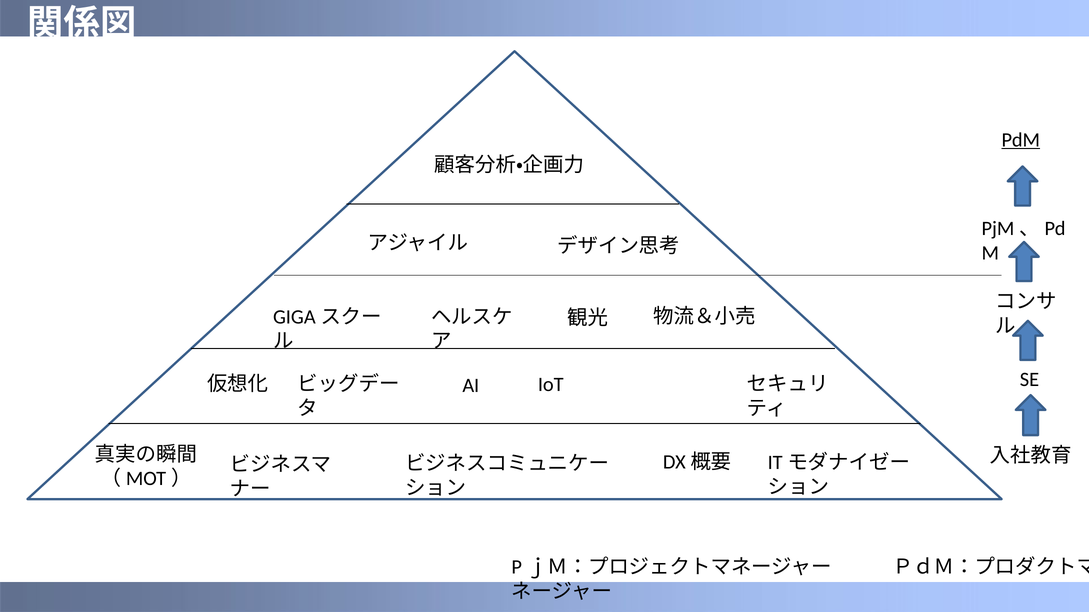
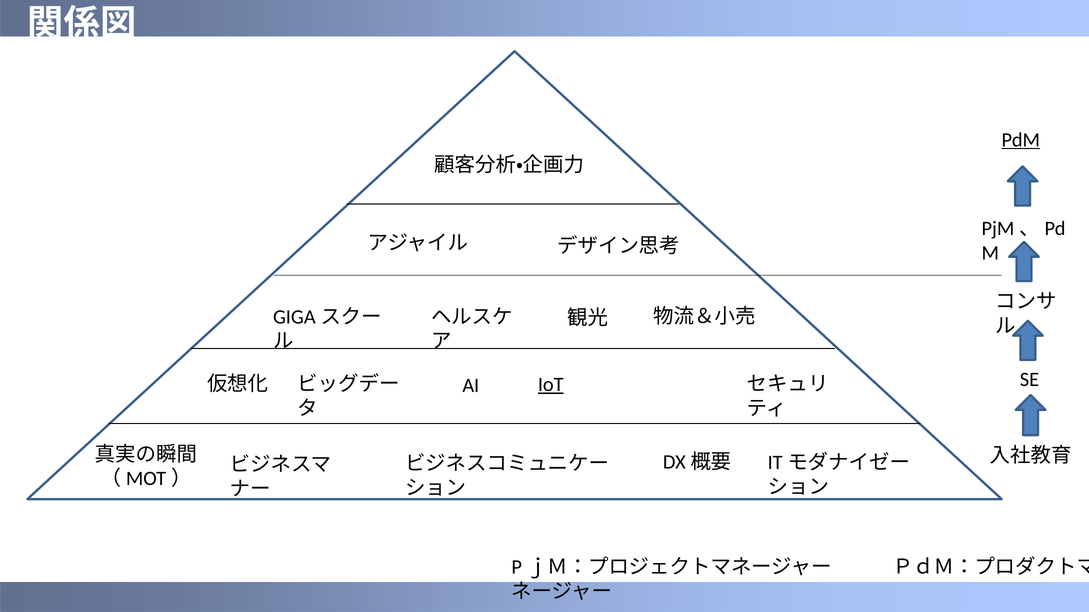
IoT underline: none -> present
